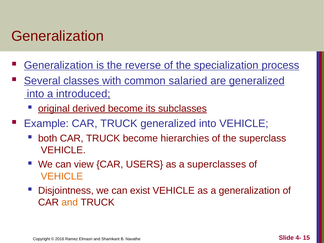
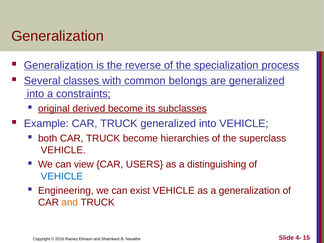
salaried: salaried -> belongs
introduced: introduced -> constraints
superclasses: superclasses -> distinguishing
VEHICLE at (62, 176) colour: orange -> blue
Disjointness: Disjointness -> Engineering
